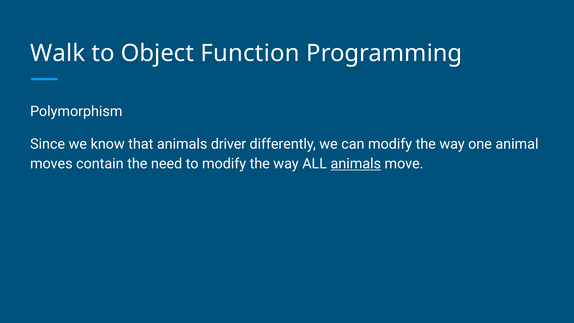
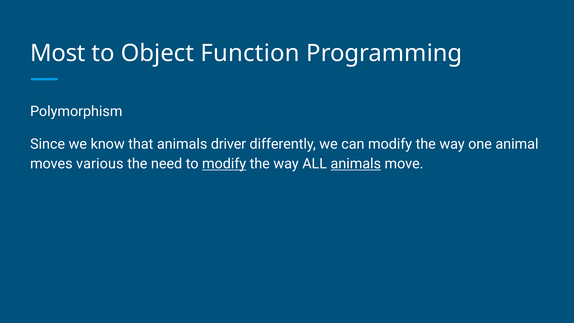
Walk: Walk -> Most
contain: contain -> various
modify at (224, 164) underline: none -> present
